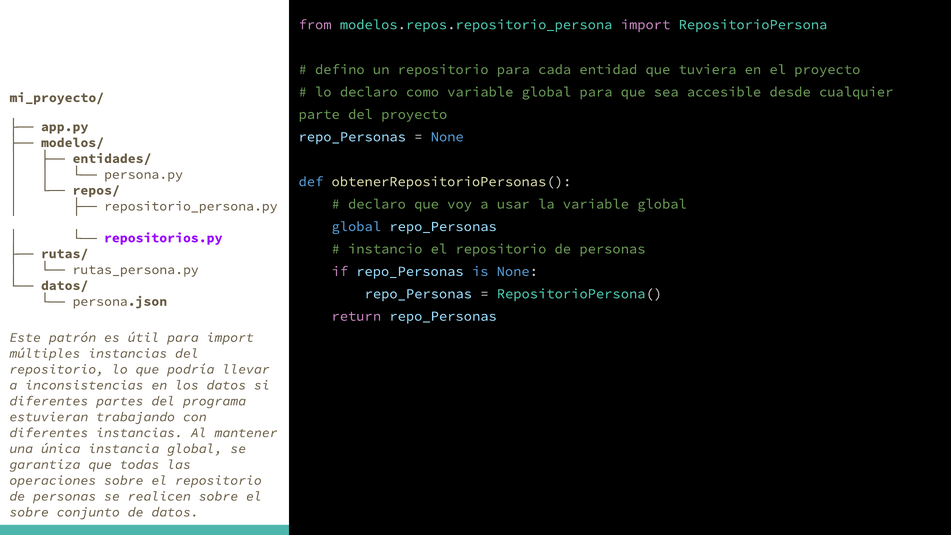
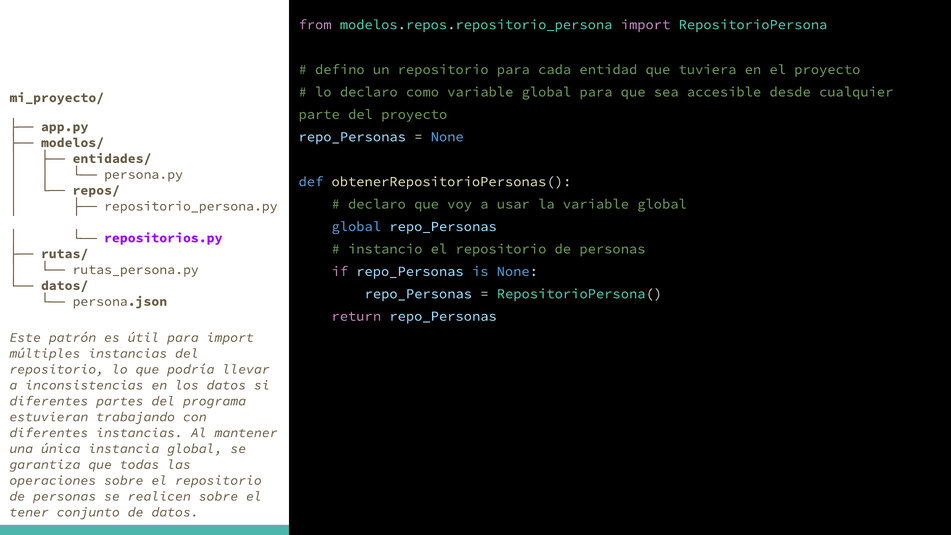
sobre at (29, 512): sobre -> tener
